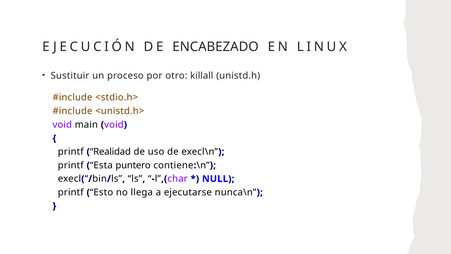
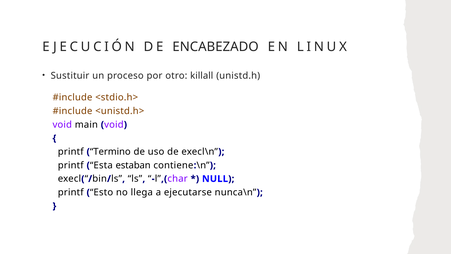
Realidad: Realidad -> Termino
puntero: puntero -> estaban
